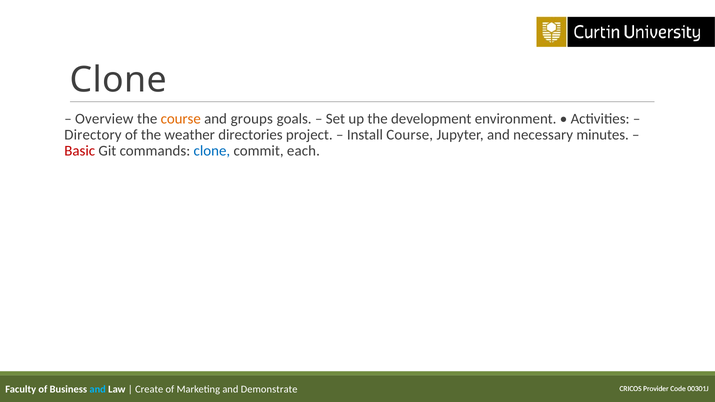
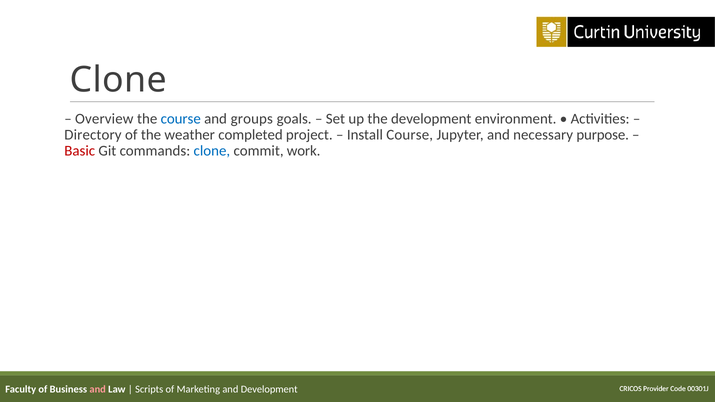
course at (181, 119) colour: orange -> blue
directories: directories -> completed
minutes: minutes -> purpose
each: each -> work
and at (98, 389) colour: light blue -> pink
Create: Create -> Scripts
and Demonstrate: Demonstrate -> Development
